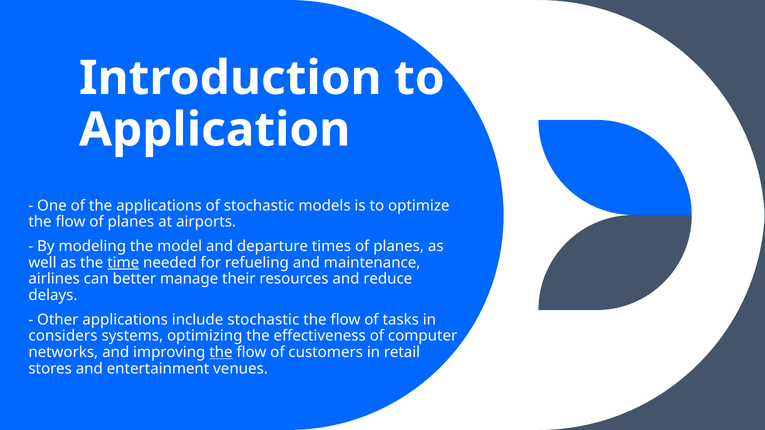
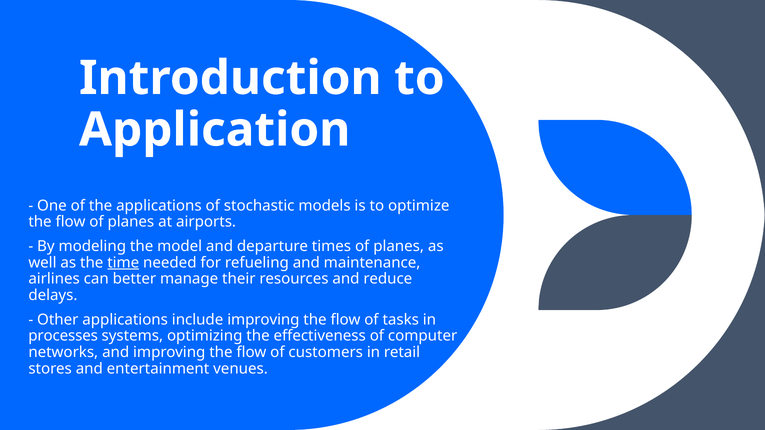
include stochastic: stochastic -> improving
considers: considers -> processes
the at (221, 353) underline: present -> none
